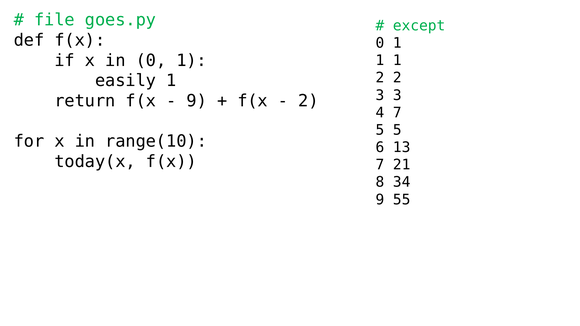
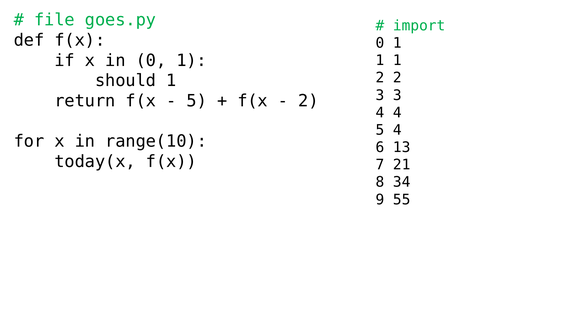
except: except -> import
easily: easily -> should
9 at (197, 101): 9 -> 5
4 7: 7 -> 4
5 5: 5 -> 4
